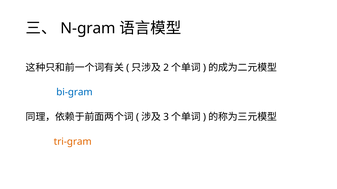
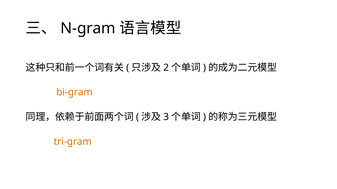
bi-gram colour: blue -> orange
